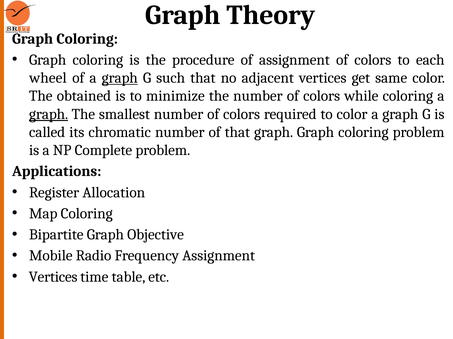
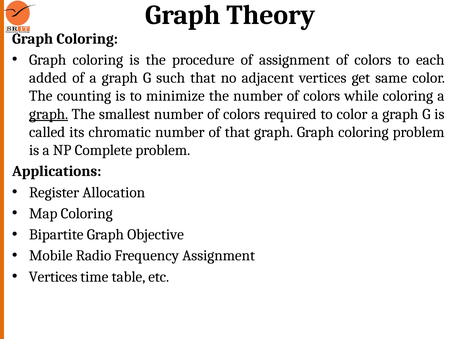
wheel: wheel -> added
graph at (120, 78) underline: present -> none
obtained: obtained -> counting
